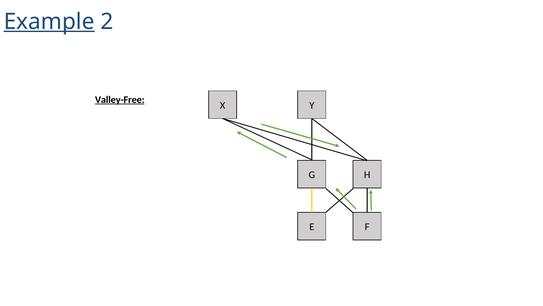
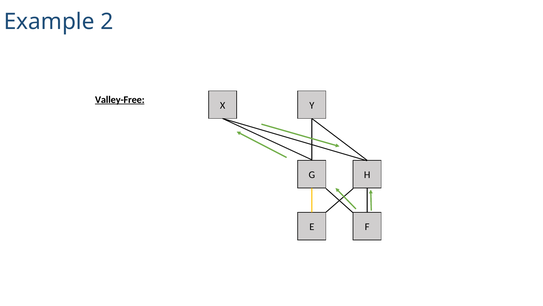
Example underline: present -> none
